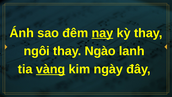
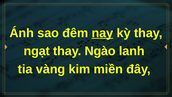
ngôi: ngôi -> ngạt
vàng underline: present -> none
ngày: ngày -> miền
